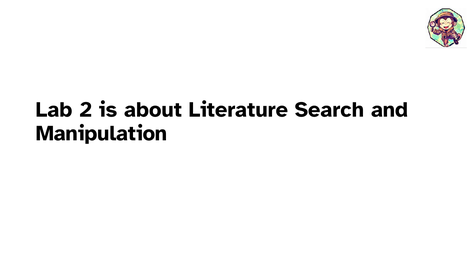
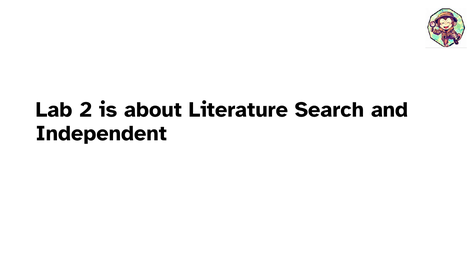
Manipulation: Manipulation -> Independent
